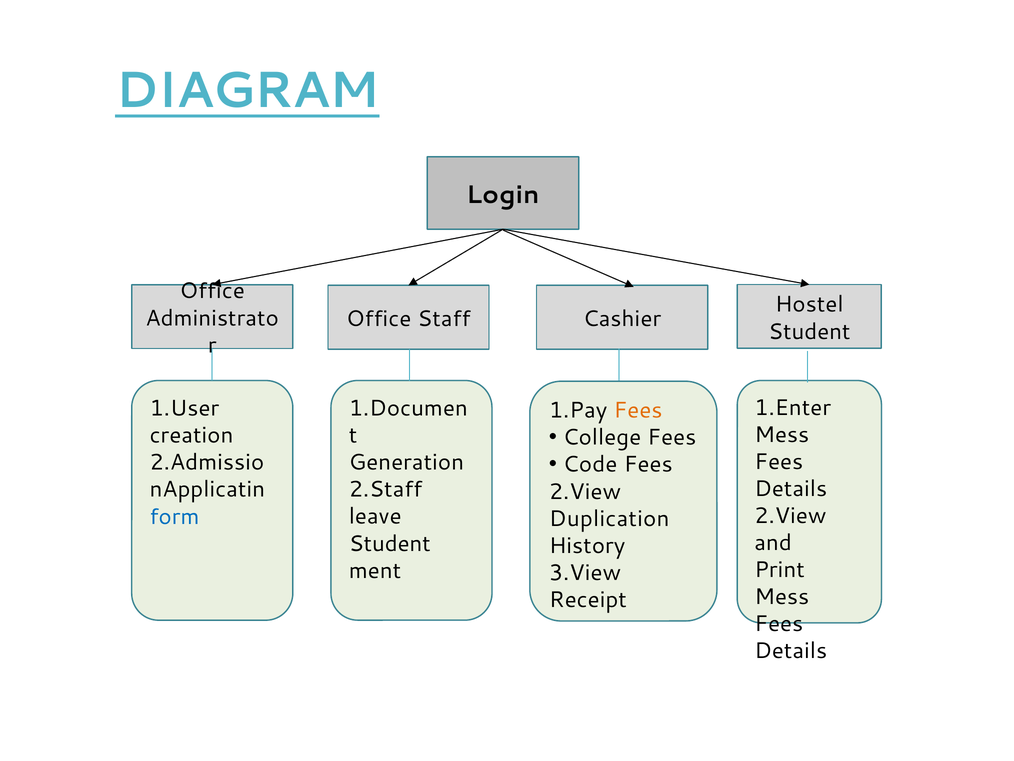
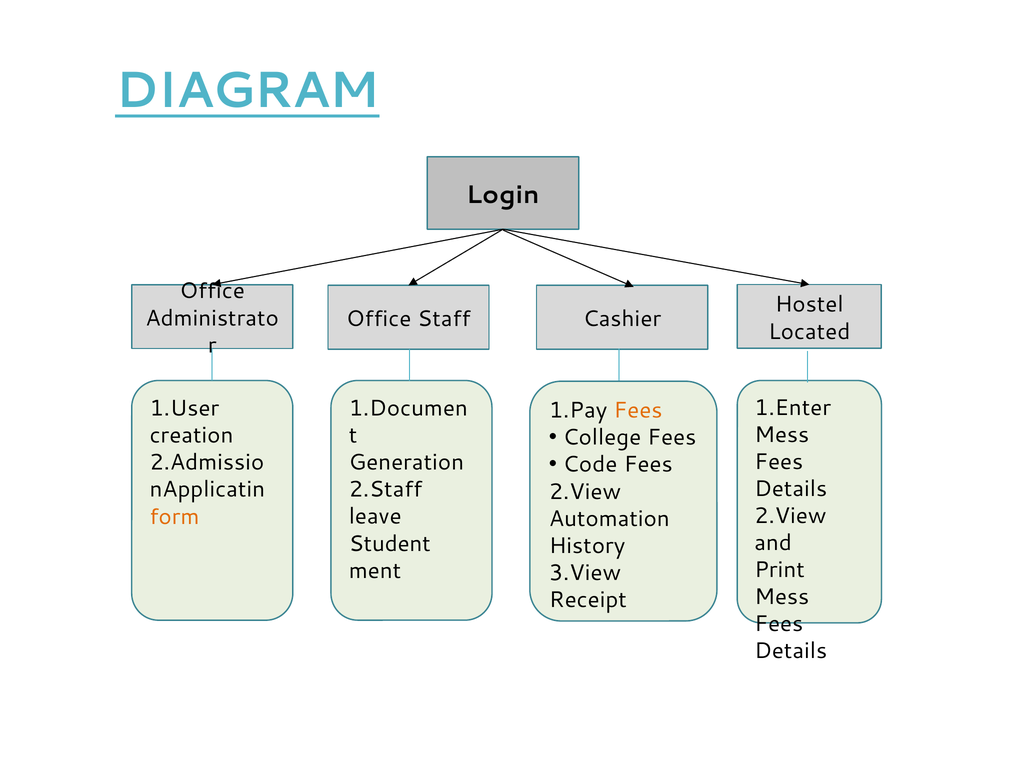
Student at (809, 331): Student -> Located
form colour: blue -> orange
Duplication: Duplication -> Automation
